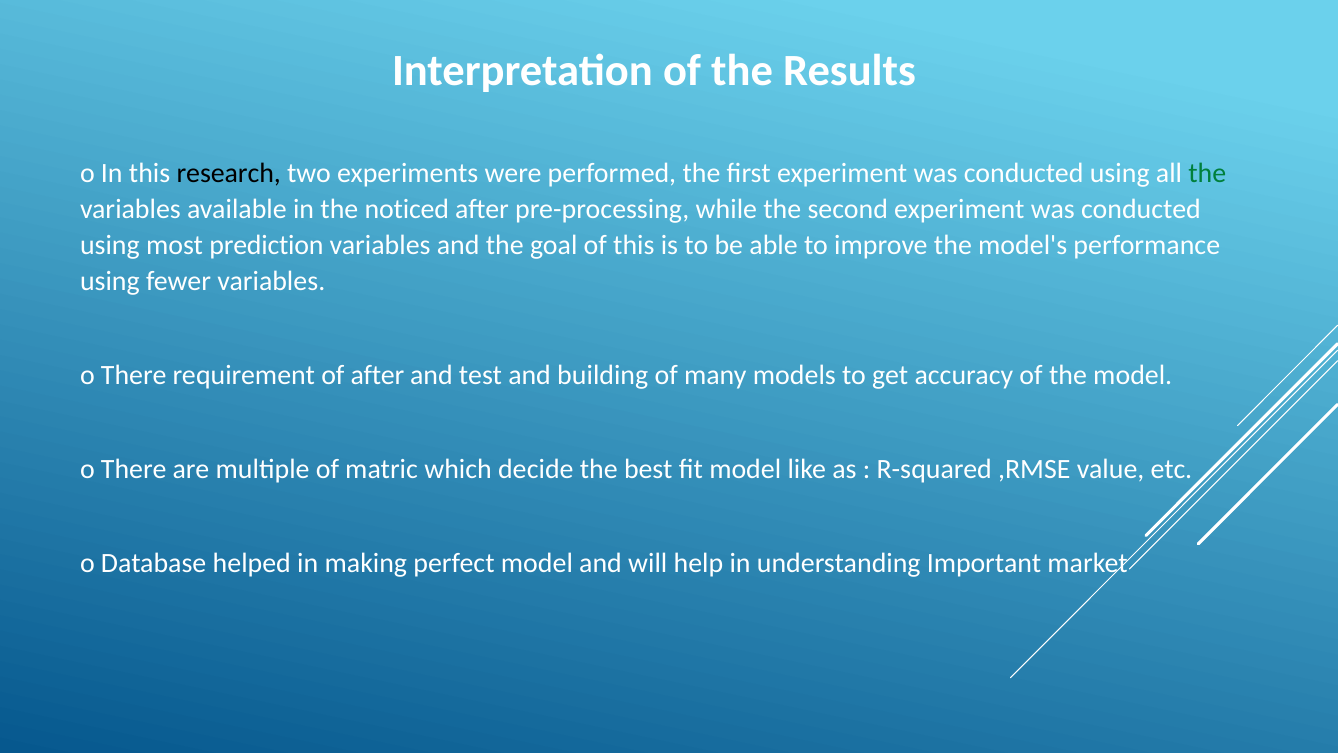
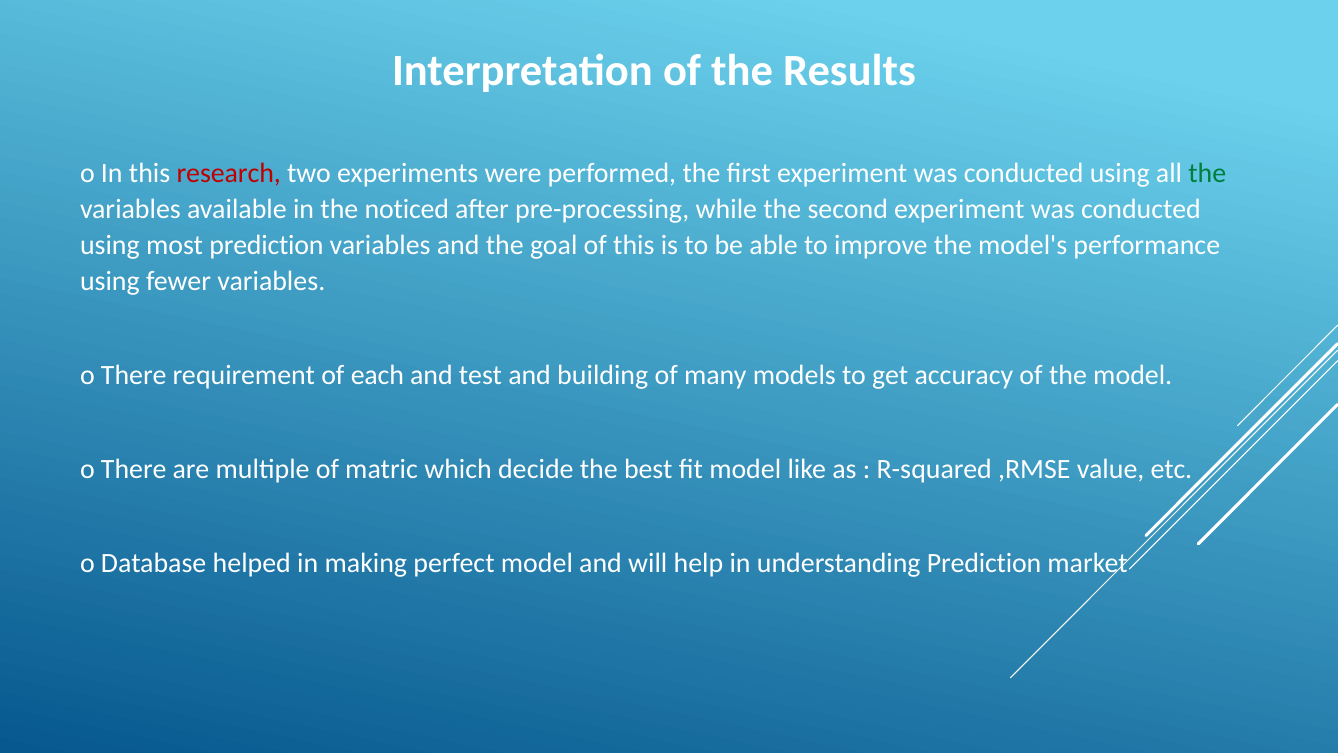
research colour: black -> red
of after: after -> each
understanding Important: Important -> Prediction
